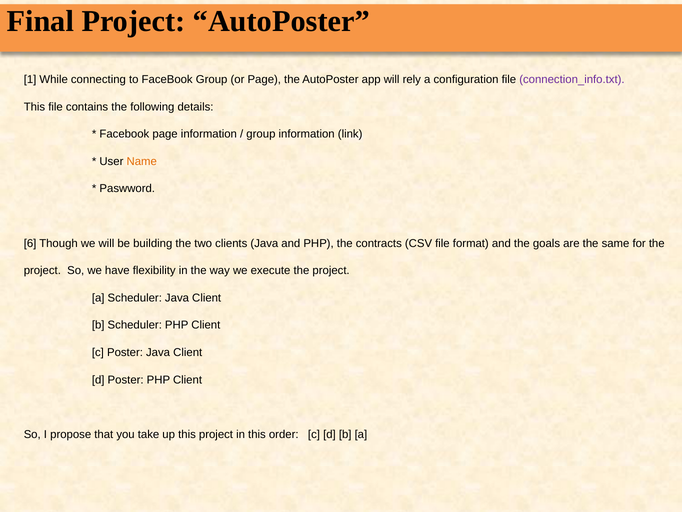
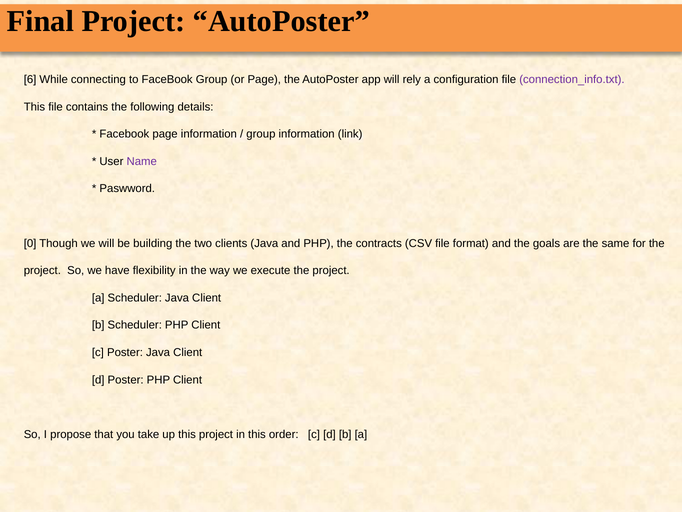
1: 1 -> 6
Name colour: orange -> purple
6: 6 -> 0
